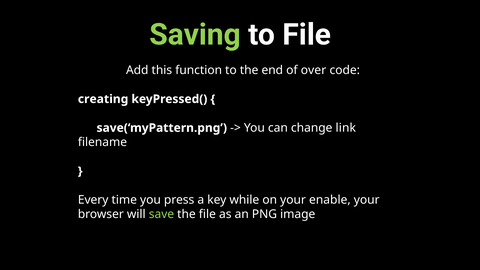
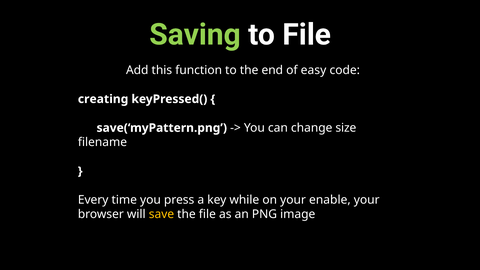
over: over -> easy
link: link -> size
save colour: light green -> yellow
